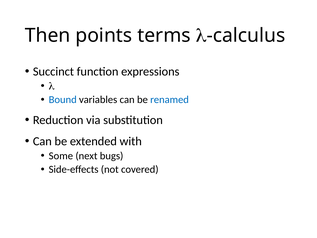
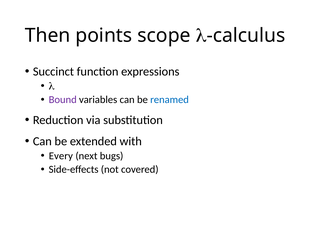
terms: terms -> scope
Bound colour: blue -> purple
Some: Some -> Every
